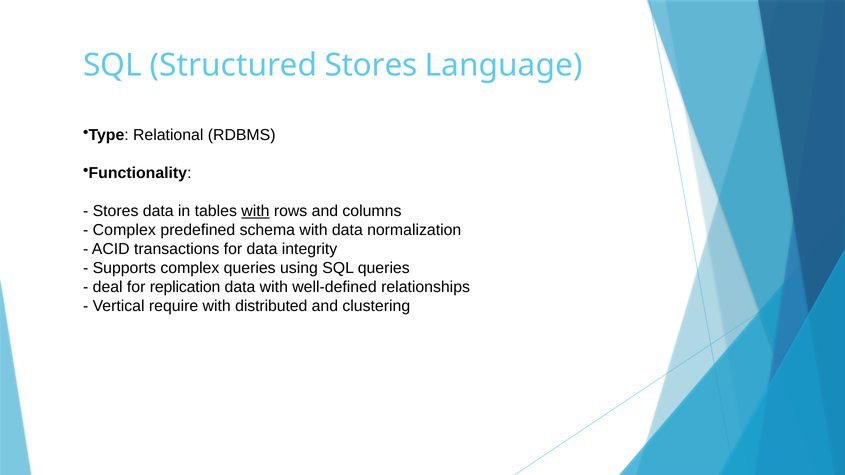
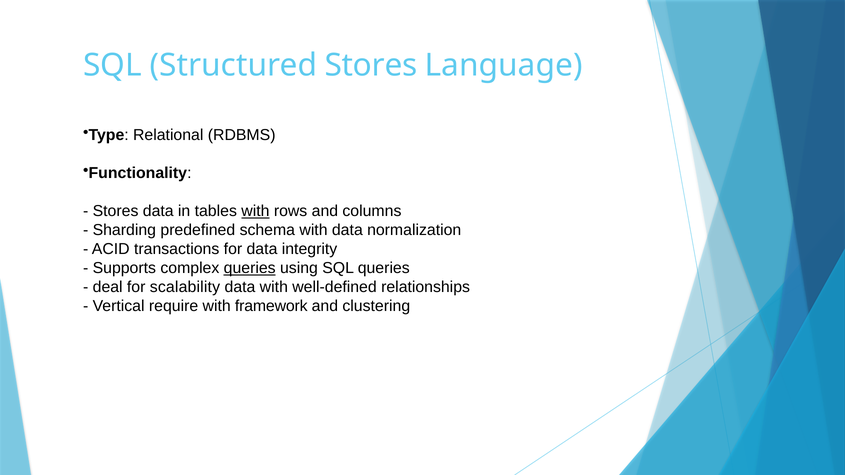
Complex at (124, 230): Complex -> Sharding
queries at (250, 268) underline: none -> present
replication: replication -> scalability
distributed: distributed -> framework
